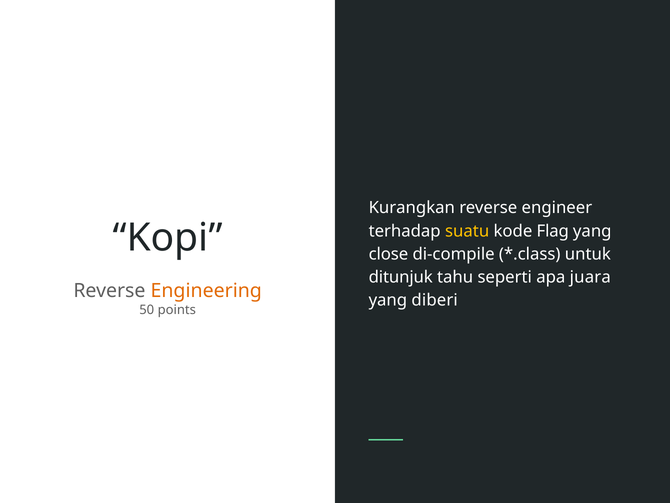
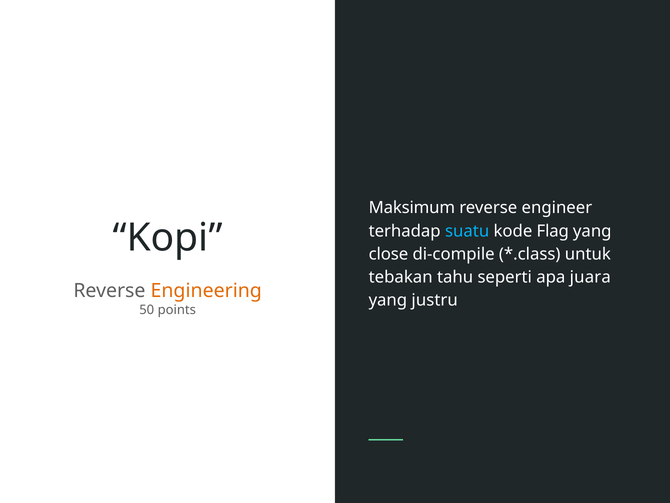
Kurangkan: Kurangkan -> Maksimum
suatu colour: yellow -> light blue
ditunjuk: ditunjuk -> tebakan
diberi: diberi -> justru
